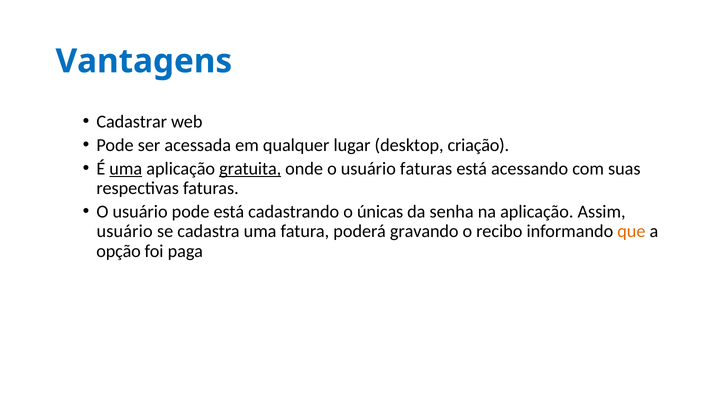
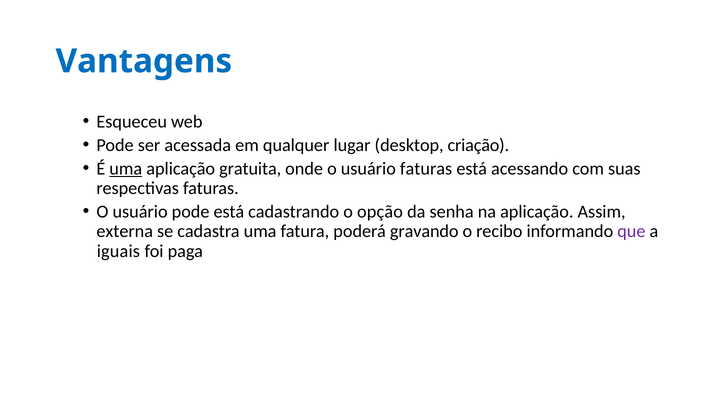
Cadastrar: Cadastrar -> Esqueceu
gratuita underline: present -> none
únicas: únicas -> opção
usuário at (125, 231): usuário -> externa
que colour: orange -> purple
opção: opção -> iguais
